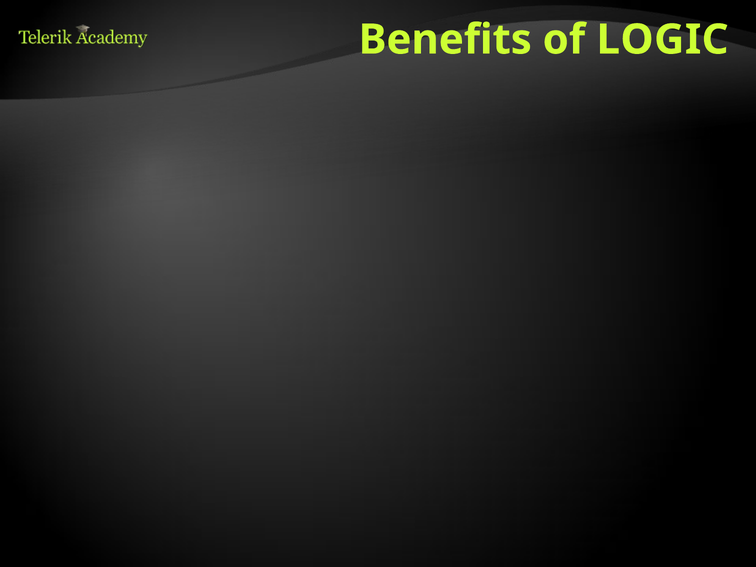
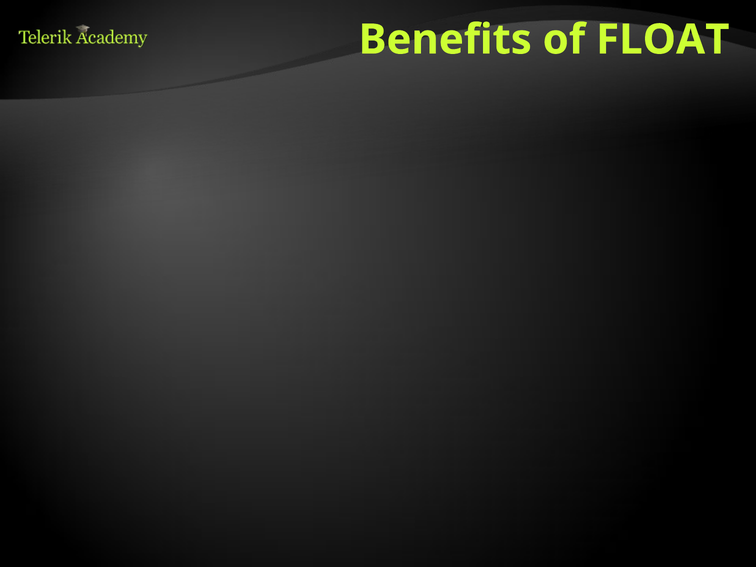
LOGIC: LOGIC -> FLOAT
